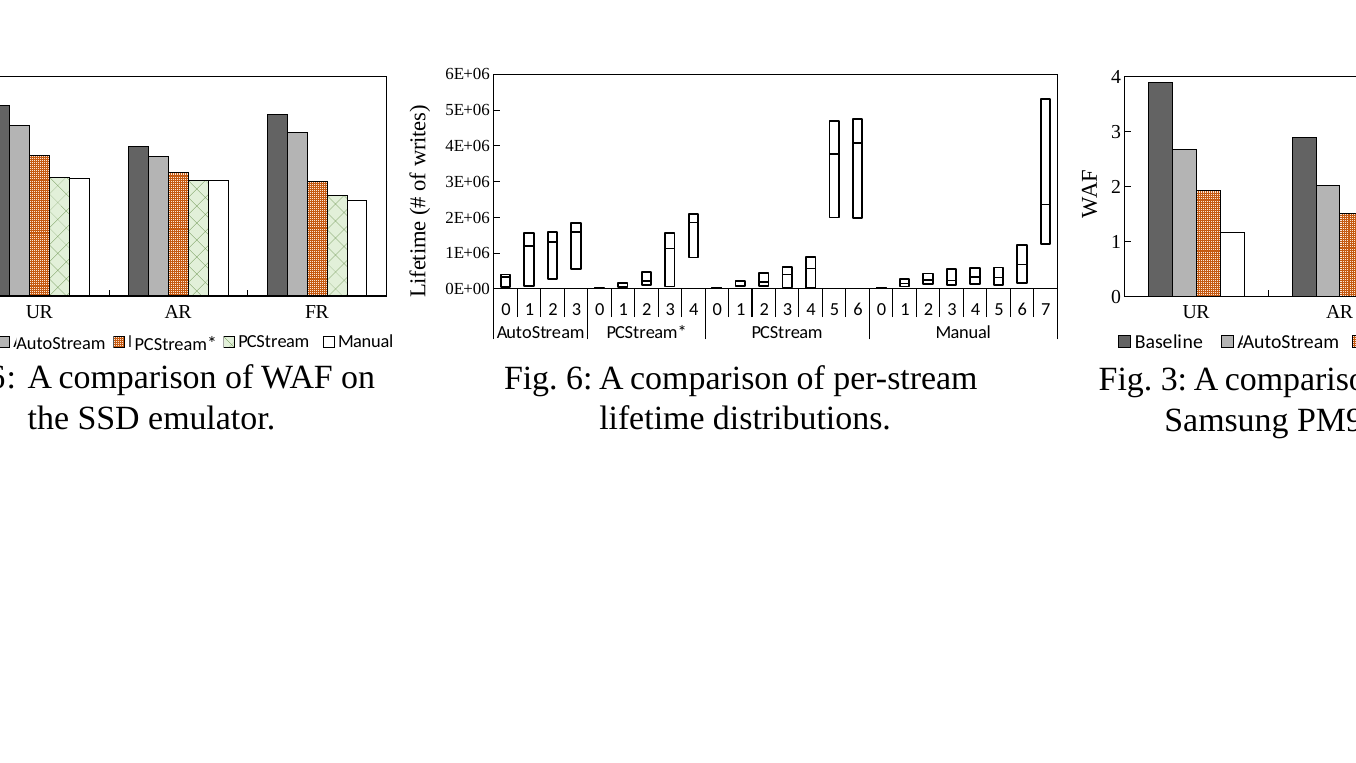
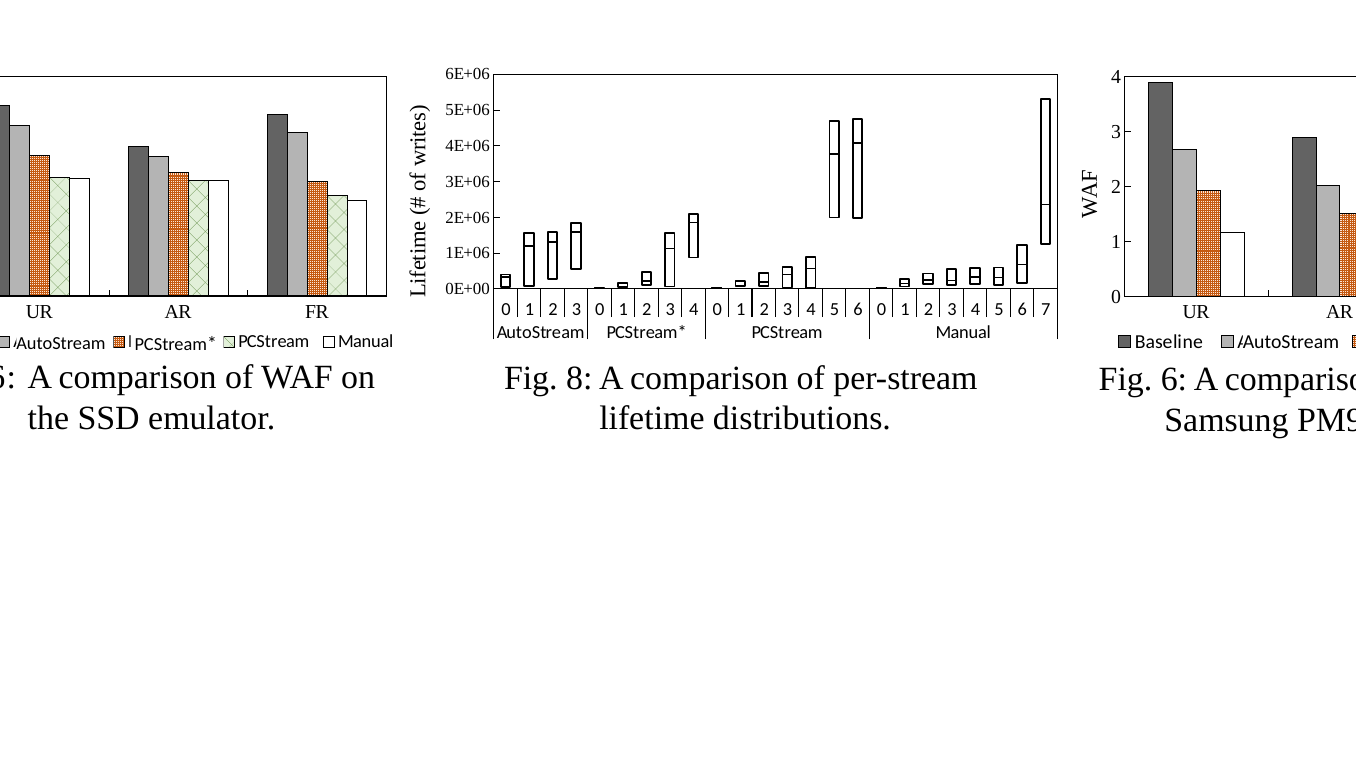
6 at (579, 378): 6 -> 8
3 at (1174, 379): 3 -> 6
